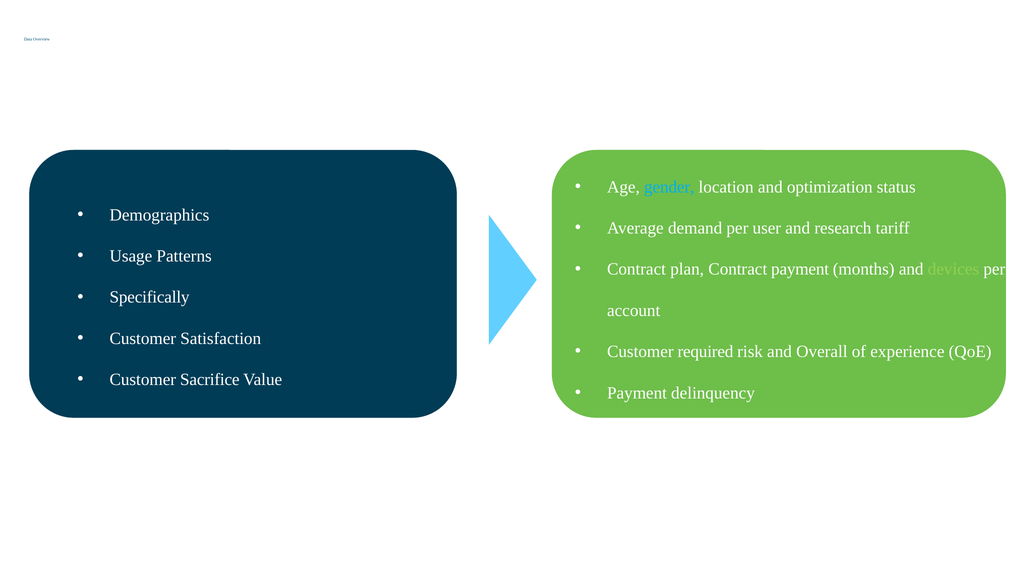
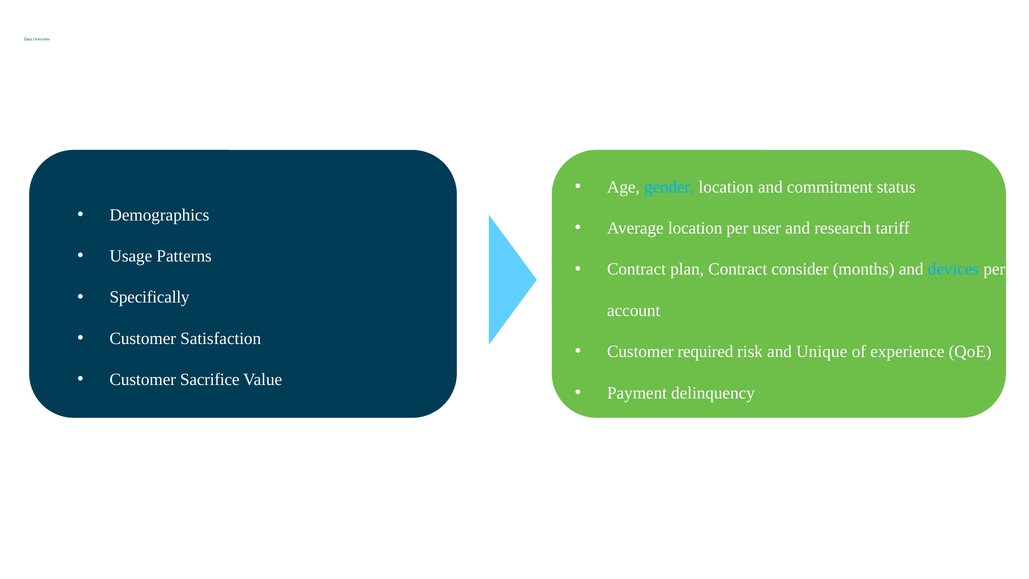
optimization: optimization -> commitment
Average demand: demand -> location
Contract payment: payment -> consider
devices colour: light green -> light blue
Overall: Overall -> Unique
